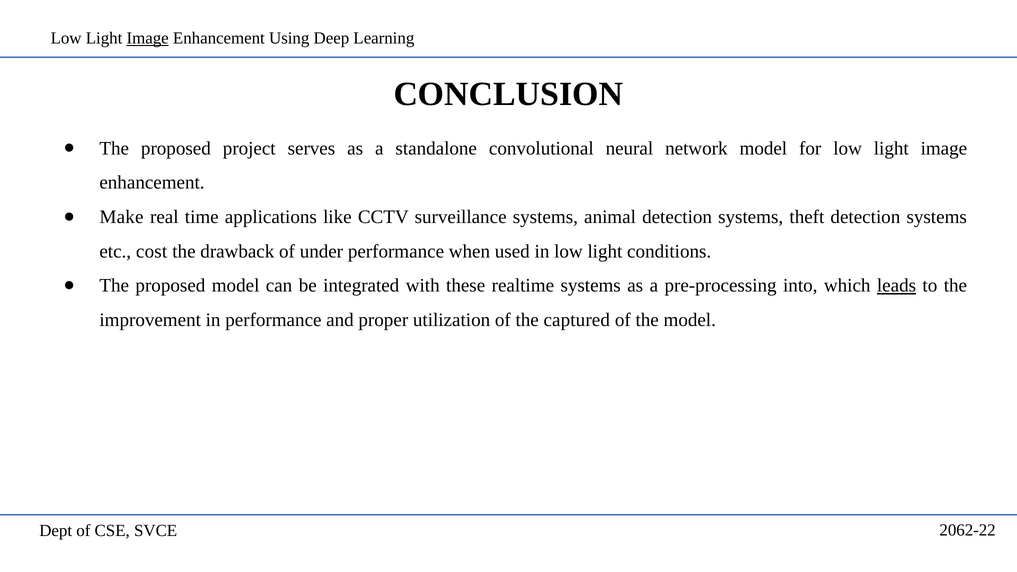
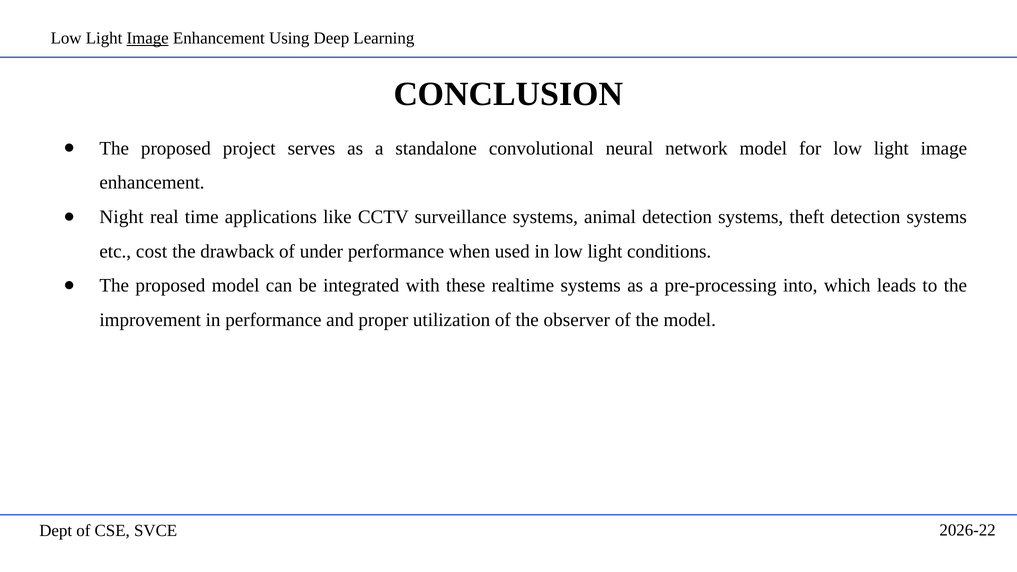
Make: Make -> Night
leads underline: present -> none
captured: captured -> observer
2062-22: 2062-22 -> 2026-22
